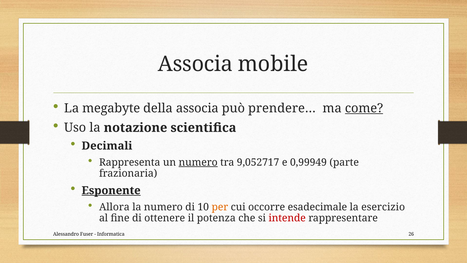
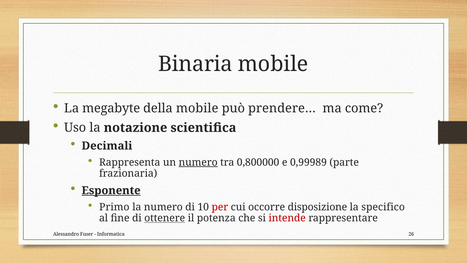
Associa at (195, 64): Associa -> Binaria
della associa: associa -> mobile
come underline: present -> none
9,052717: 9,052717 -> 0,800000
0,99949: 0,99949 -> 0,99989
Allora: Allora -> Primo
per colour: orange -> red
esadecimale: esadecimale -> disposizione
esercizio: esercizio -> specifico
ottenere underline: none -> present
